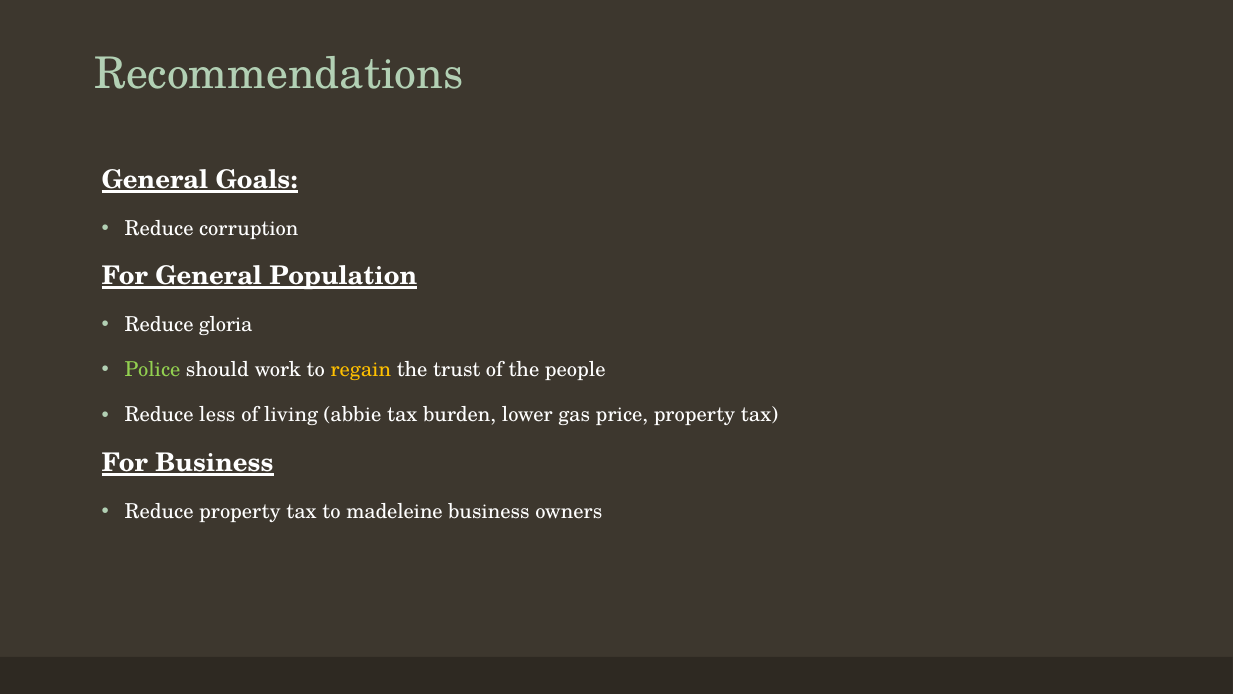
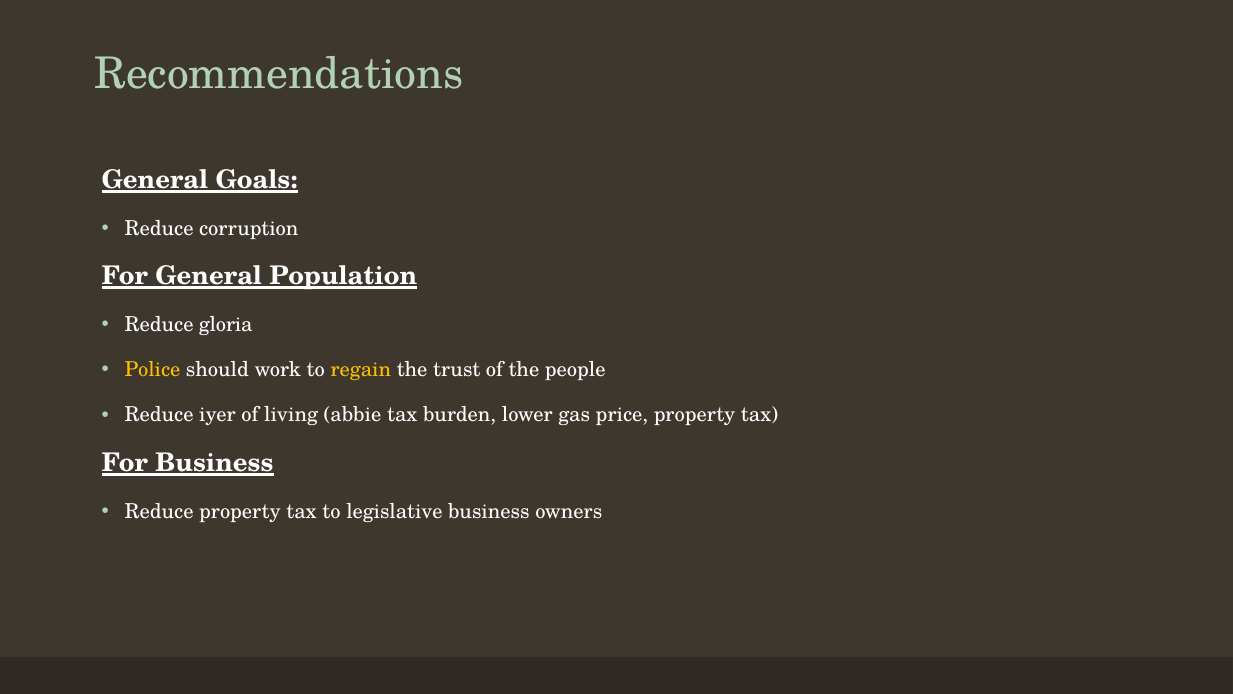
Police colour: light green -> yellow
less: less -> iyer
madeleine: madeleine -> legislative
